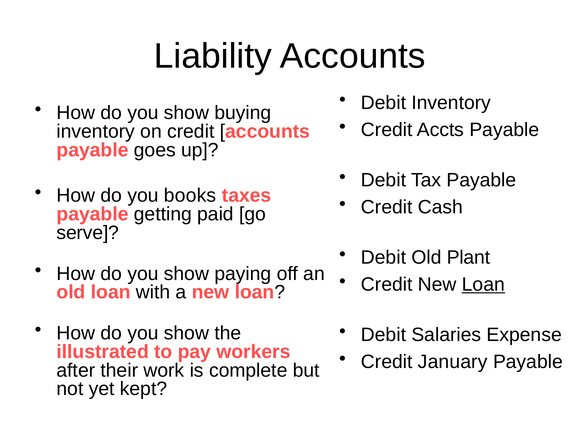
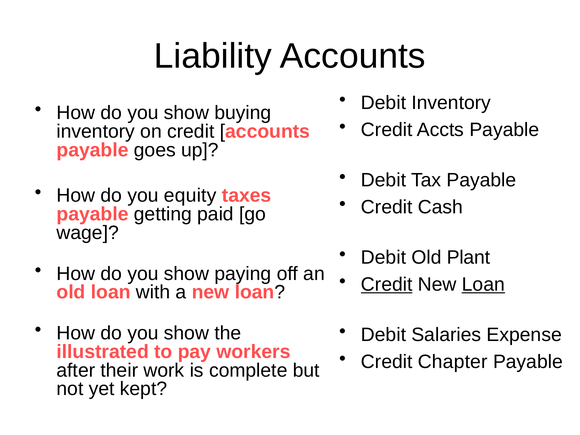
books: books -> equity
serve: serve -> wage
Credit at (387, 285) underline: none -> present
January: January -> Chapter
